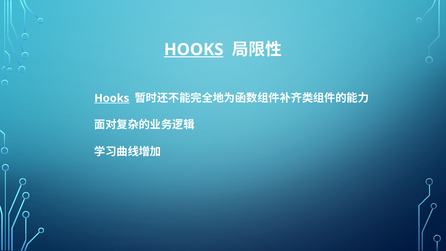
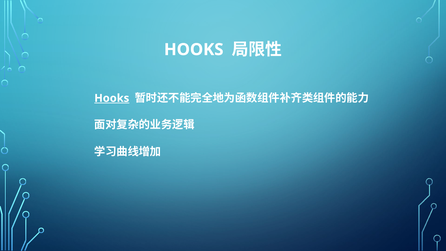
HOOKS at (194, 50) underline: present -> none
